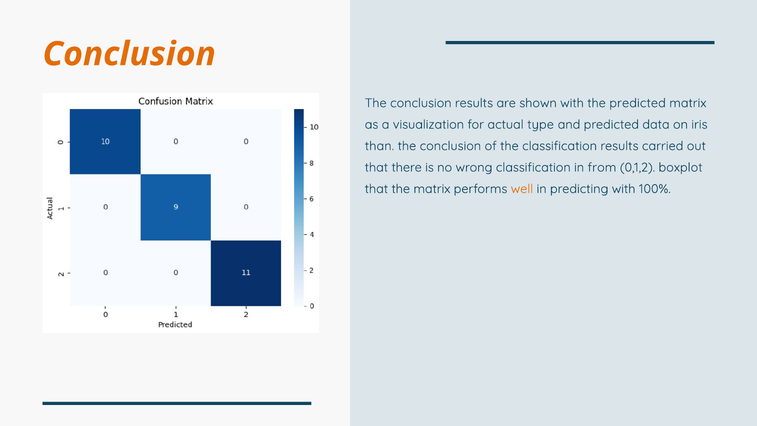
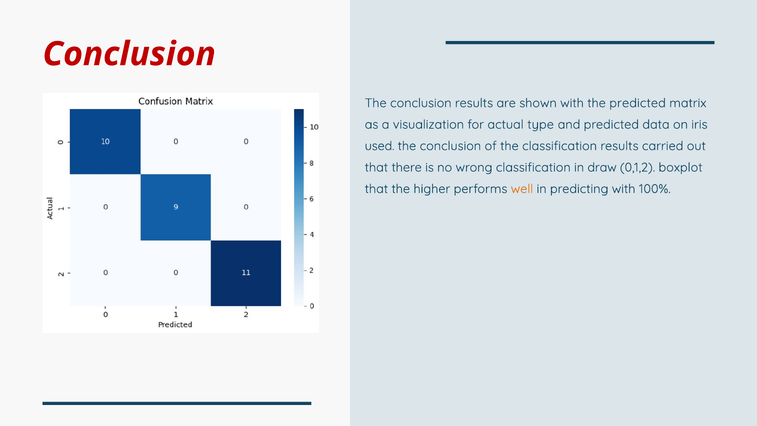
Conclusion at (129, 54) colour: orange -> red
than: than -> used
from: from -> draw
the matrix: matrix -> higher
